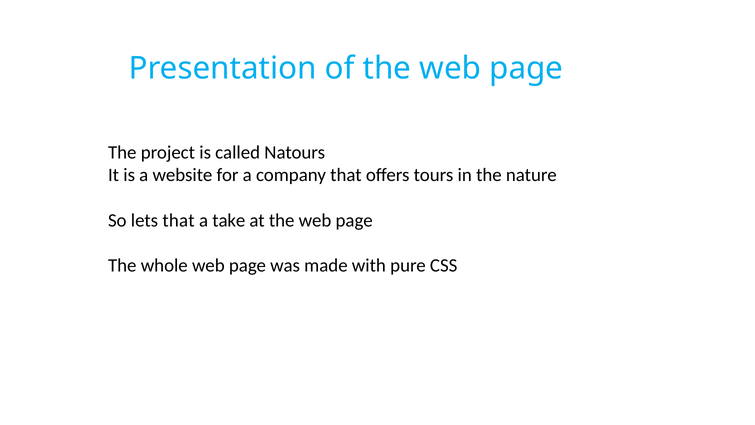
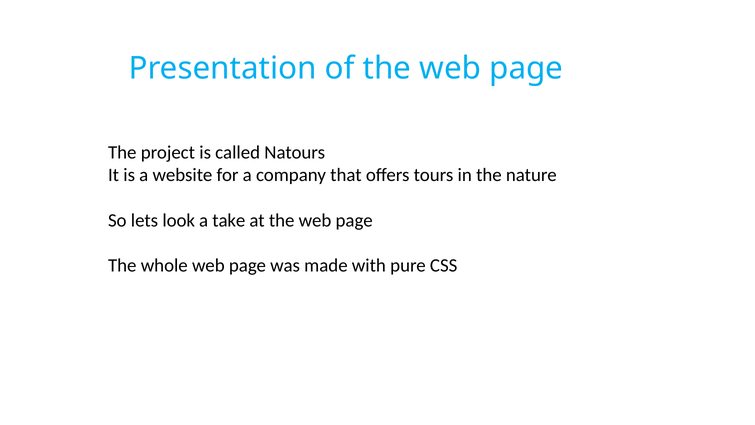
lets that: that -> look
